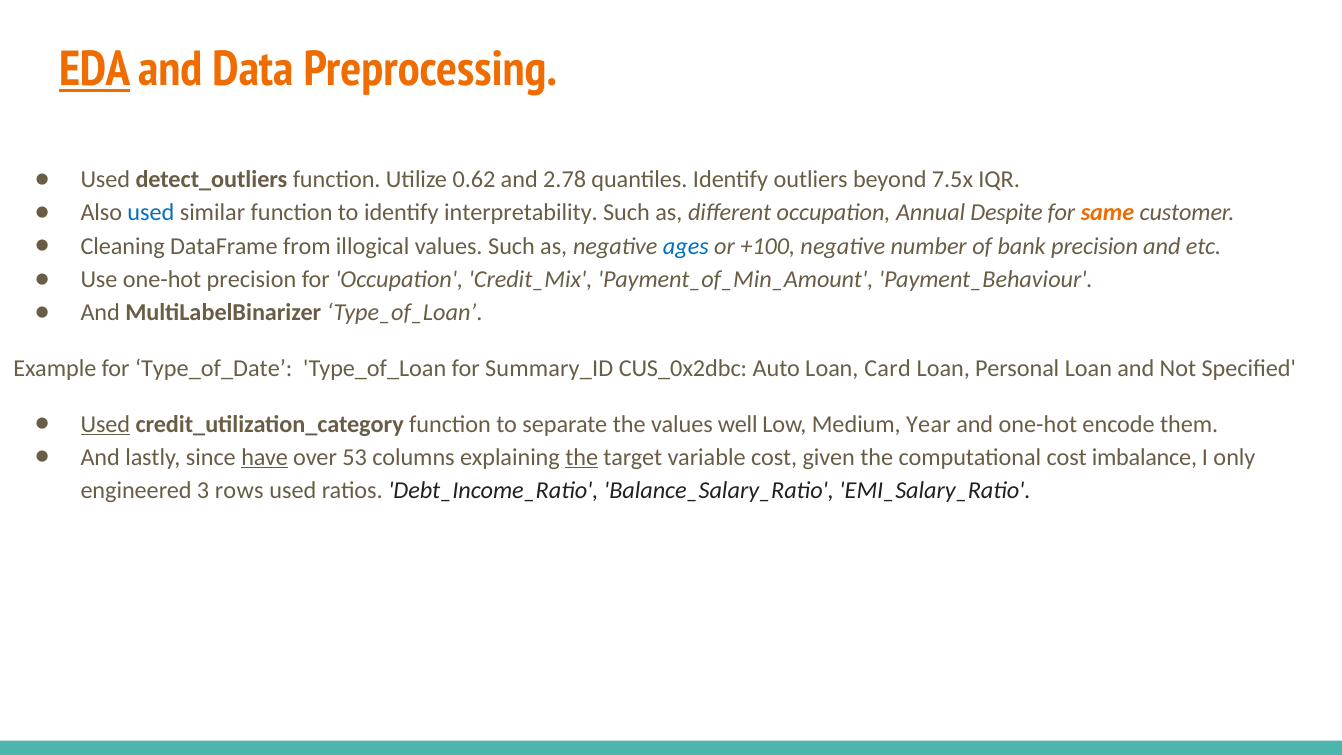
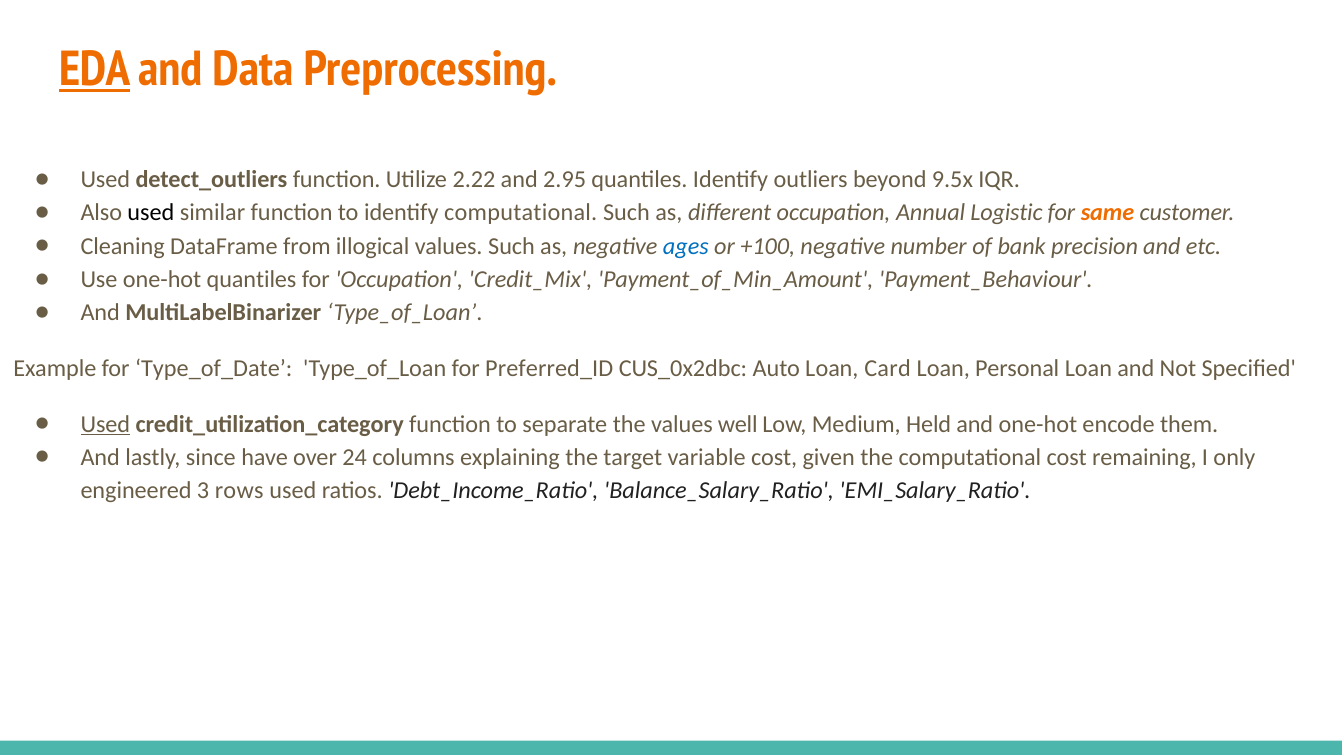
0.62: 0.62 -> 2.22
2.78: 2.78 -> 2.95
7.5x: 7.5x -> 9.5x
used at (151, 213) colour: blue -> black
identify interpretability: interpretability -> computational
Despite: Despite -> Logistic
one-hot precision: precision -> quantiles
Summary_ID: Summary_ID -> Preferred_ID
Year: Year -> Held
have underline: present -> none
53: 53 -> 24
the at (582, 457) underline: present -> none
imbalance: imbalance -> remaining
